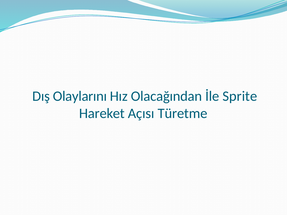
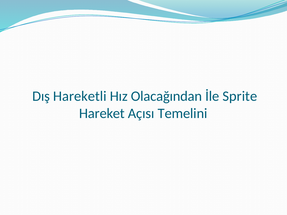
Olaylarını: Olaylarını -> Hareketli
Türetme: Türetme -> Temelini
